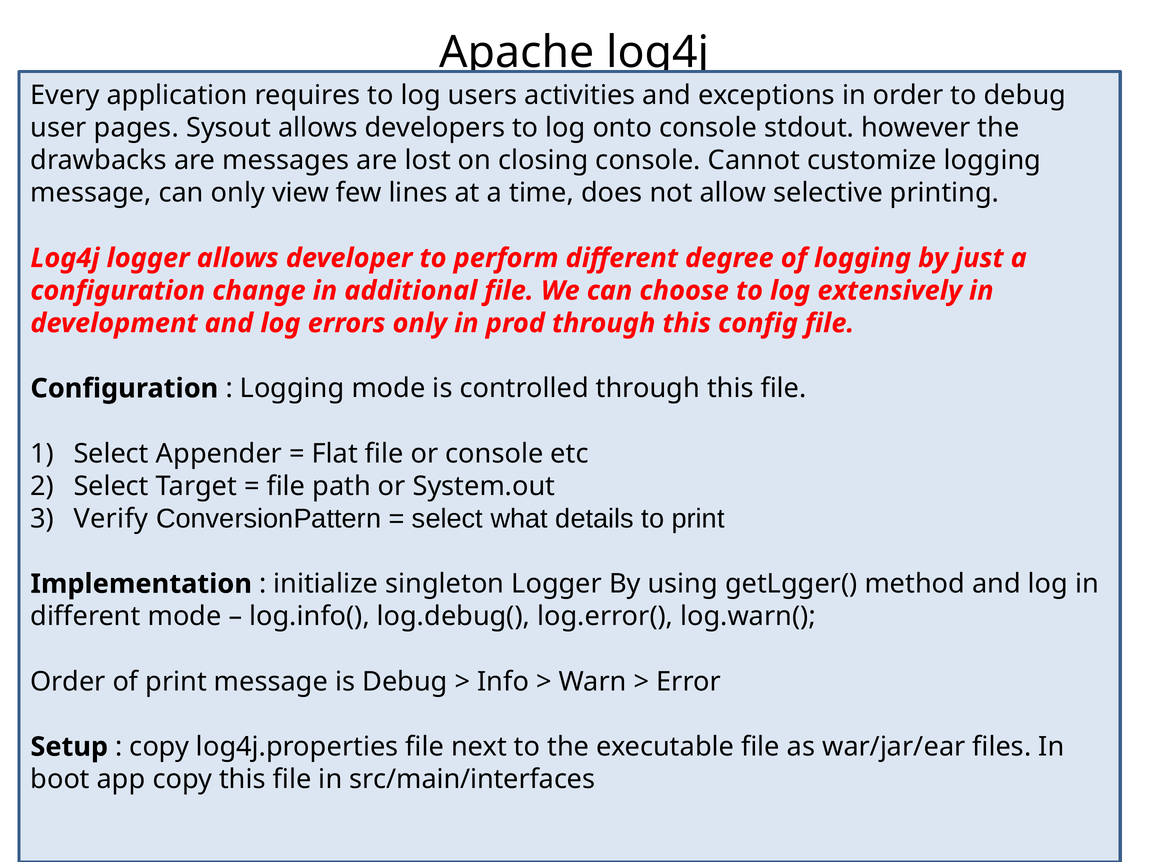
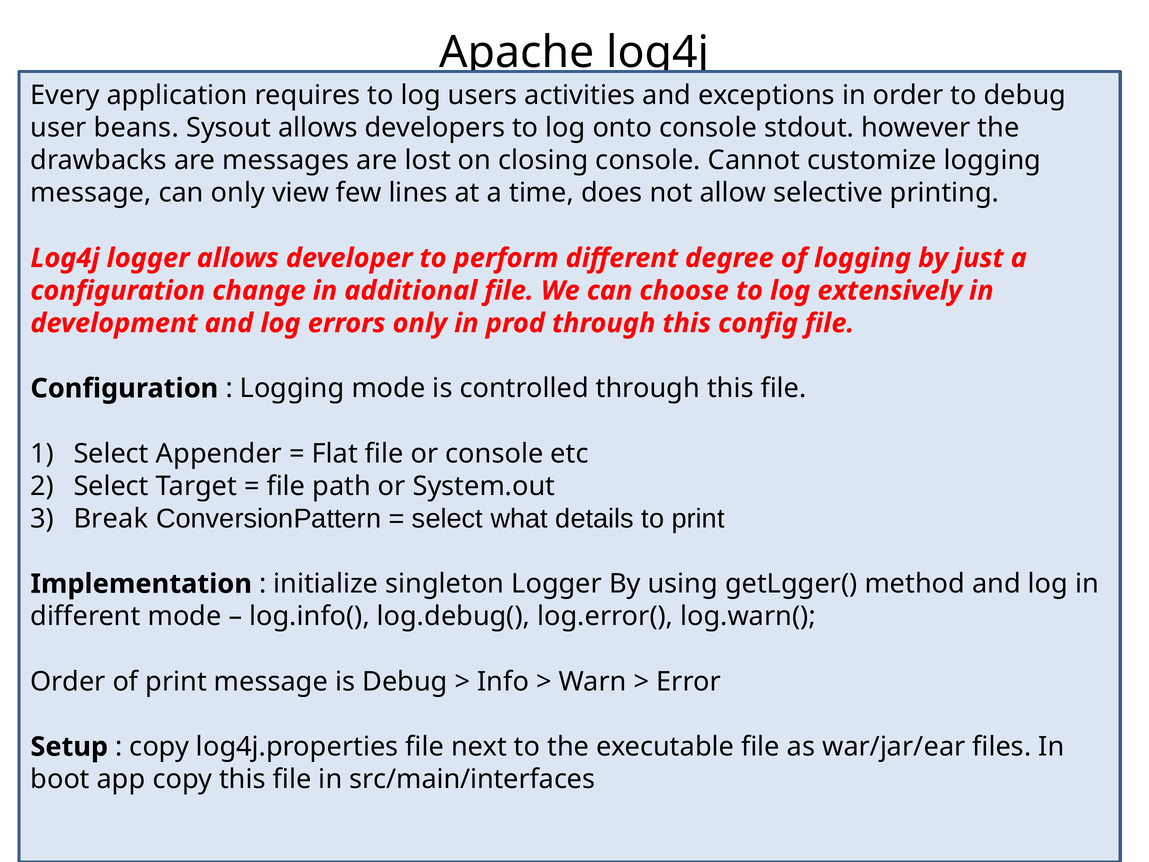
pages: pages -> beans
Verify: Verify -> Break
